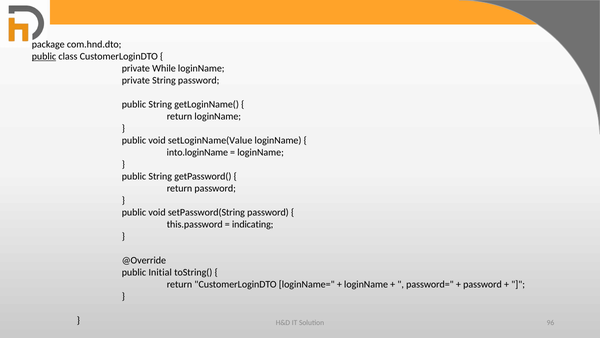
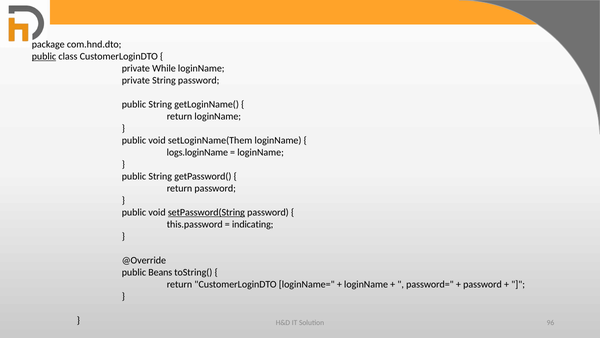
setLoginName(Value: setLoginName(Value -> setLoginName(Them
into.loginName: into.loginName -> logs.loginName
setPassword(String underline: none -> present
Initial: Initial -> Beans
